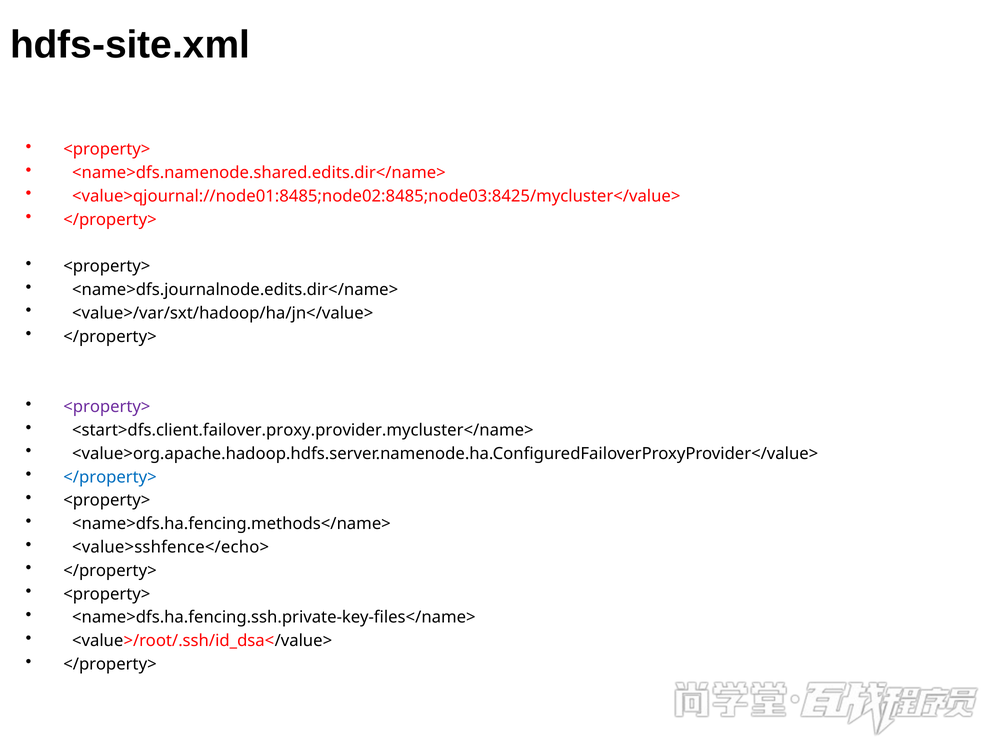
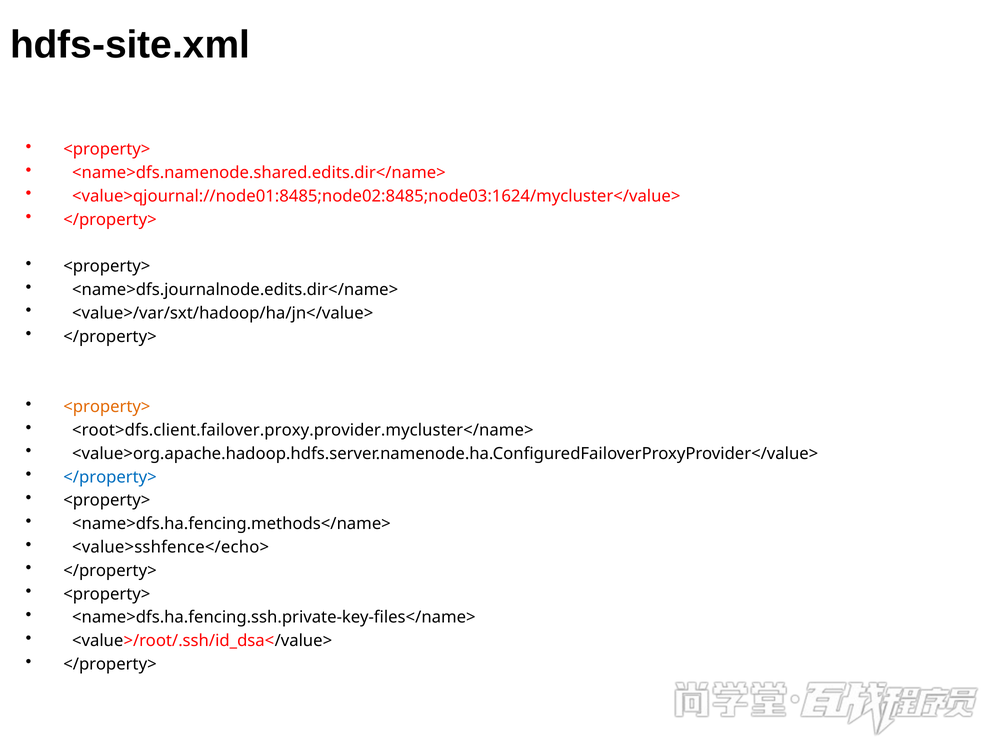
<value>qjournal://node01:8485;node02:8485;node03:8425/mycluster</value>: <value>qjournal://node01:8485;node02:8485;node03:8425/mycluster</value> -> <value>qjournal://node01:8485;node02:8485;node03:1624/mycluster</value>
<property> at (107, 407) colour: purple -> orange
<start>dfs.client.failover.proxy.provider.mycluster</name>: <start>dfs.client.failover.proxy.provider.mycluster</name> -> <root>dfs.client.failover.proxy.provider.mycluster</name>
